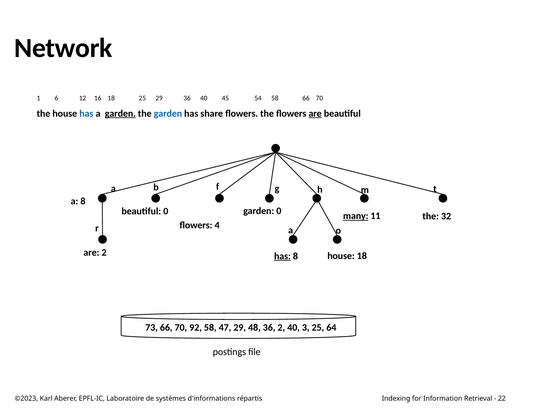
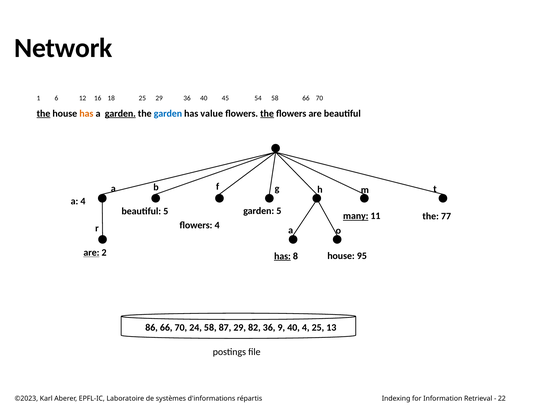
the at (43, 113) underline: none -> present
has at (86, 113) colour: blue -> orange
share: share -> value
the at (267, 113) underline: none -> present
are at (315, 113) underline: present -> none
a 8: 8 -> 4
garden 0: 0 -> 5
beautiful 0: 0 -> 5
32: 32 -> 77
are at (91, 252) underline: none -> present
house 18: 18 -> 95
73: 73 -> 86
92: 92 -> 24
47: 47 -> 87
48: 48 -> 82
36 2: 2 -> 9
40 3: 3 -> 4
64: 64 -> 13
